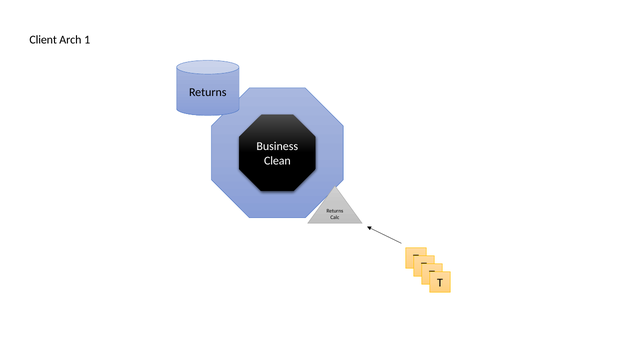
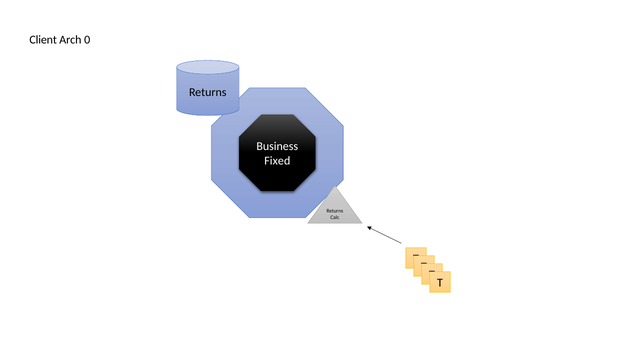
1: 1 -> 0
Clean: Clean -> Fixed
